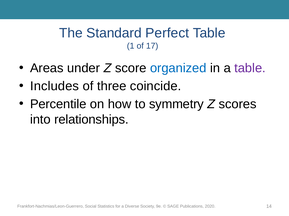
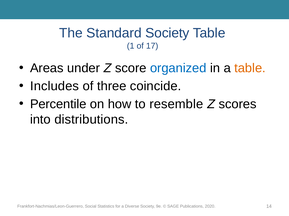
Standard Perfect: Perfect -> Society
table at (250, 68) colour: purple -> orange
symmetry: symmetry -> resemble
relationships: relationships -> distributions
